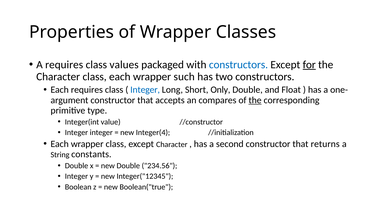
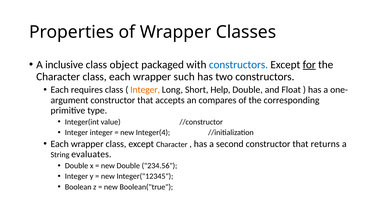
A requires: requires -> inclusive
values: values -> object
Integer at (145, 90) colour: blue -> orange
Only: Only -> Help
the at (255, 100) underline: present -> none
constants: constants -> evaluates
